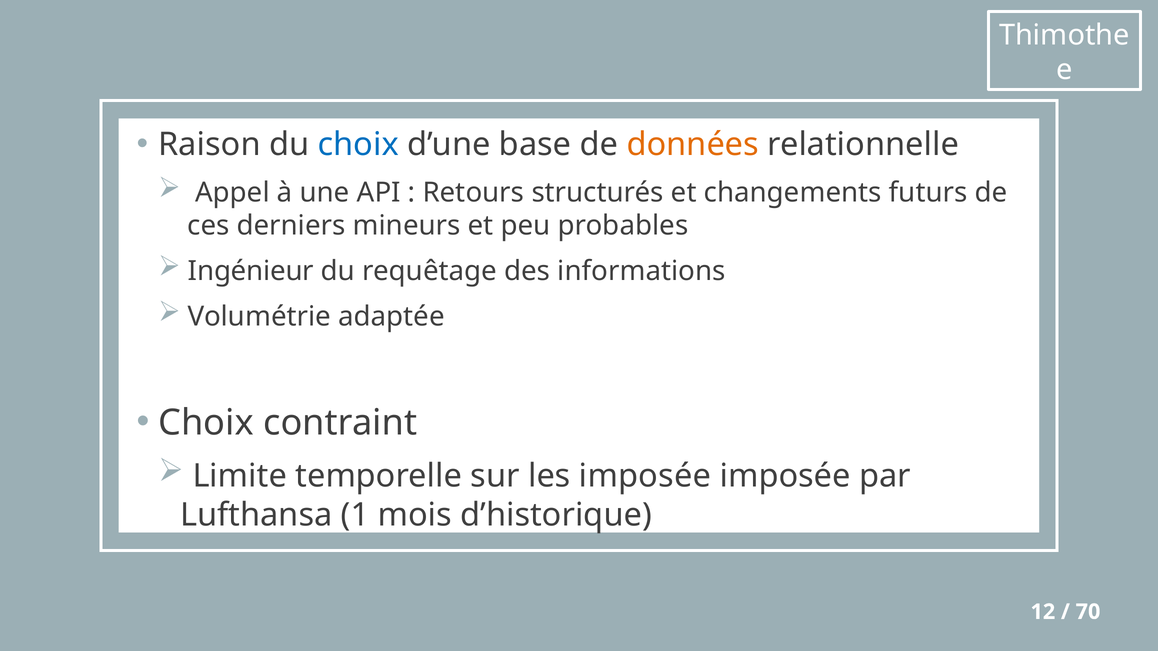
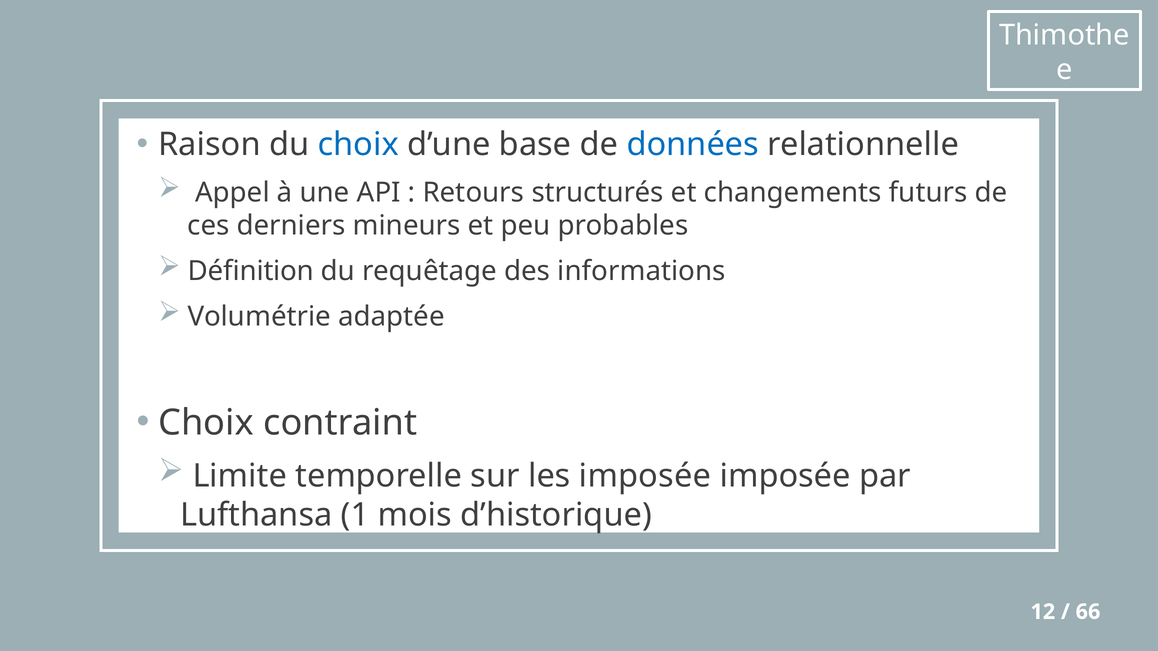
données colour: orange -> blue
Ingénieur: Ingénieur -> Définition
70: 70 -> 66
